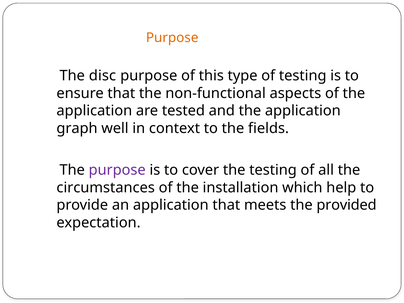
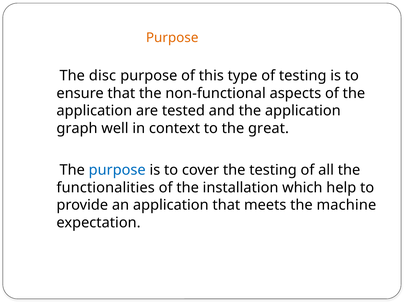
fields: fields -> great
purpose at (117, 170) colour: purple -> blue
circumstances: circumstances -> functionalities
provided: provided -> machine
